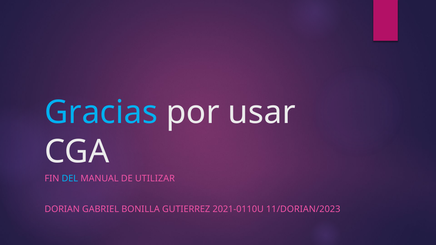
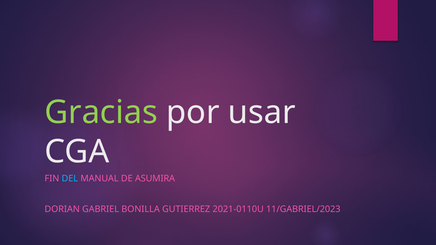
Gracias colour: light blue -> light green
UTILIZAR: UTILIZAR -> ASUMIRA
11/DORIAN/2023: 11/DORIAN/2023 -> 11/GABRIEL/2023
